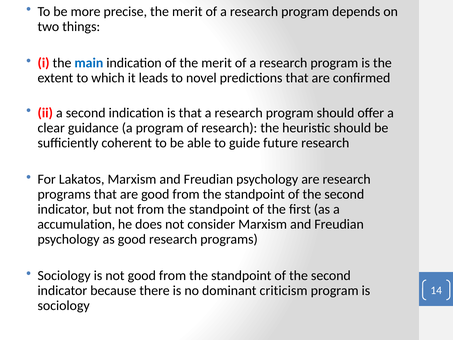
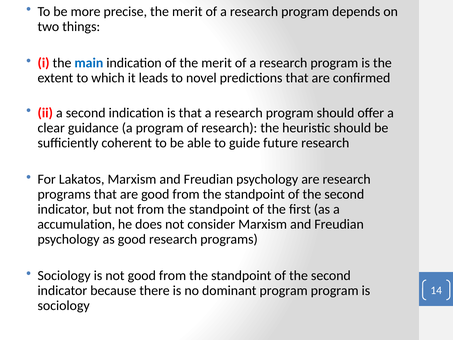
dominant criticism: criticism -> program
